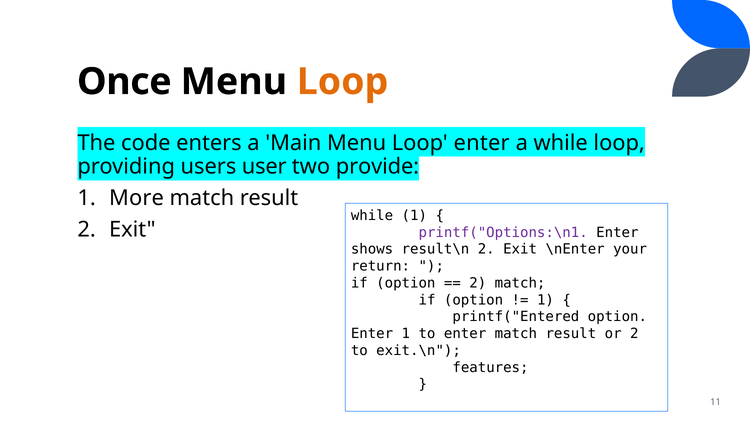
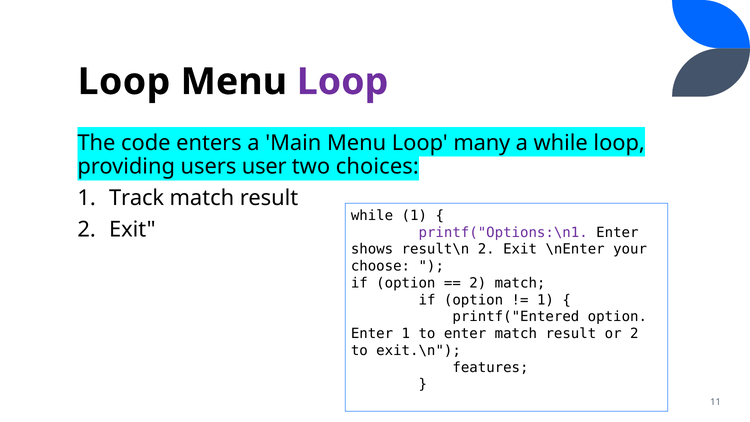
Once at (124, 82): Once -> Loop
Loop at (343, 82) colour: orange -> purple
enter at (482, 143): enter -> many
provide: provide -> choices
More: More -> Track
return: return -> choose
